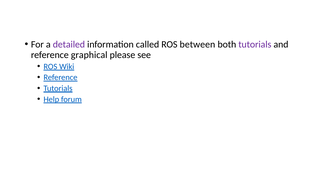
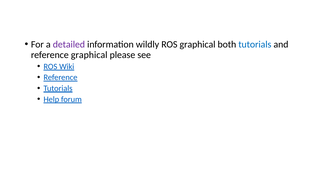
called: called -> wildly
ROS between: between -> graphical
tutorials at (255, 44) colour: purple -> blue
